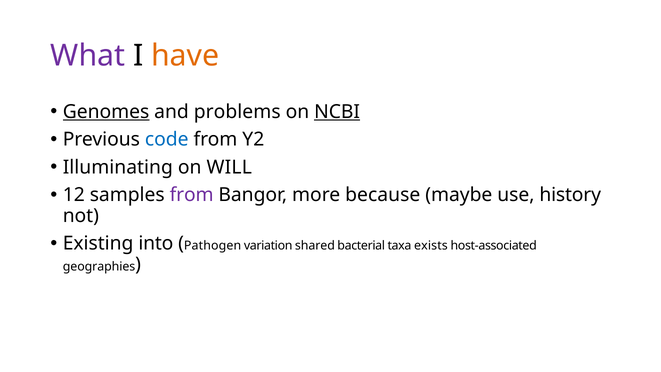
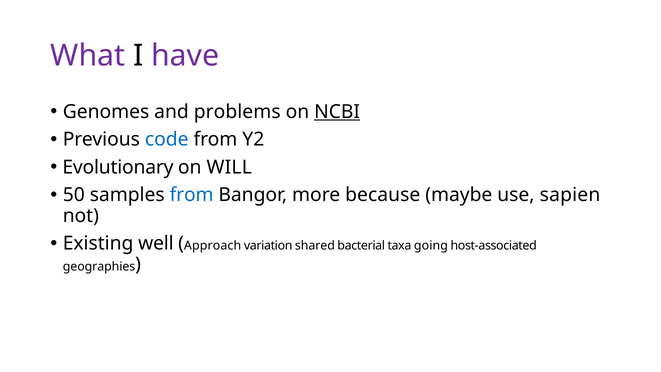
have colour: orange -> purple
Genomes underline: present -> none
Illuminating: Illuminating -> Evolutionary
12: 12 -> 50
from at (192, 195) colour: purple -> blue
history: history -> sapien
into: into -> well
Pathogen: Pathogen -> Approach
exists: exists -> going
